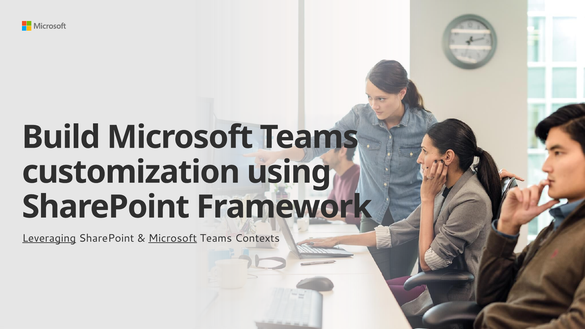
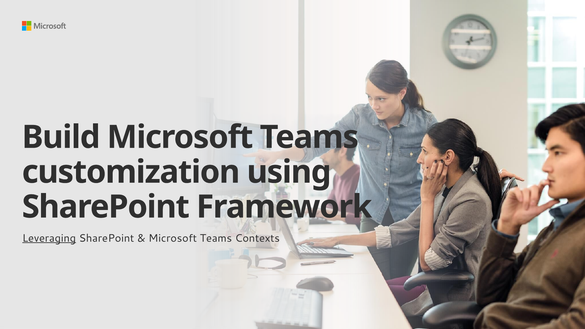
Microsoft at (173, 238) underline: present -> none
